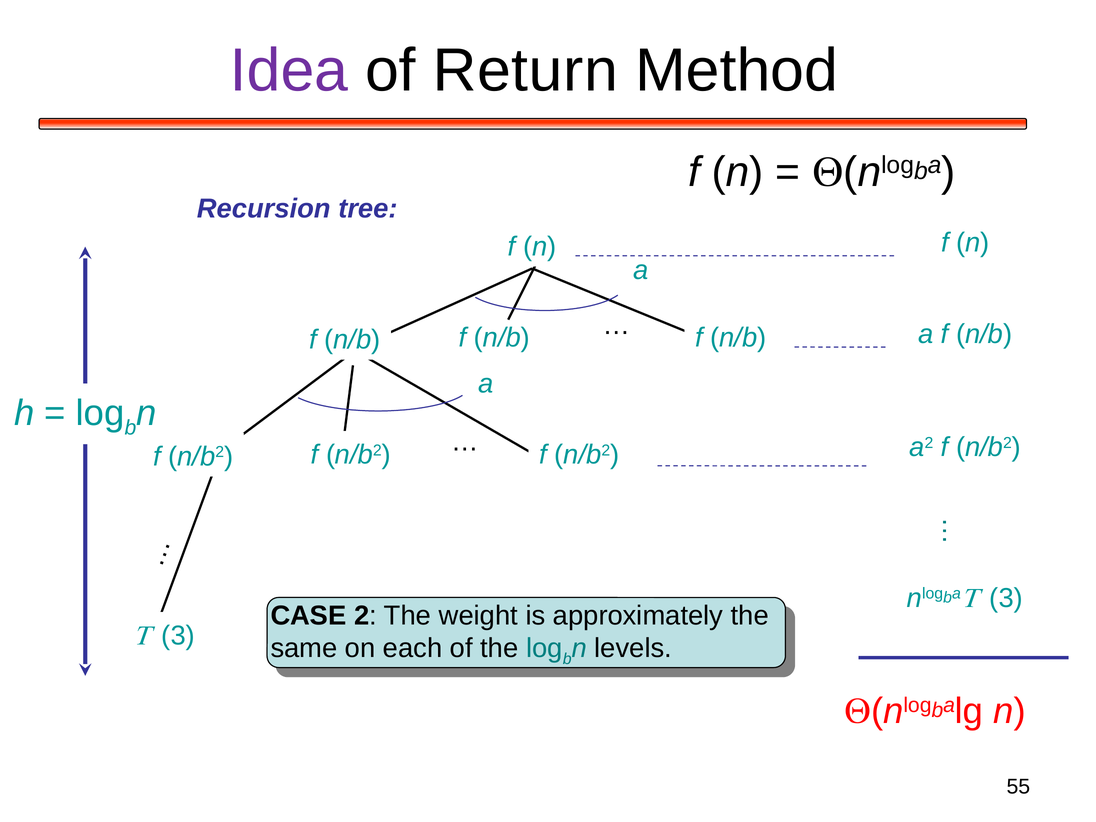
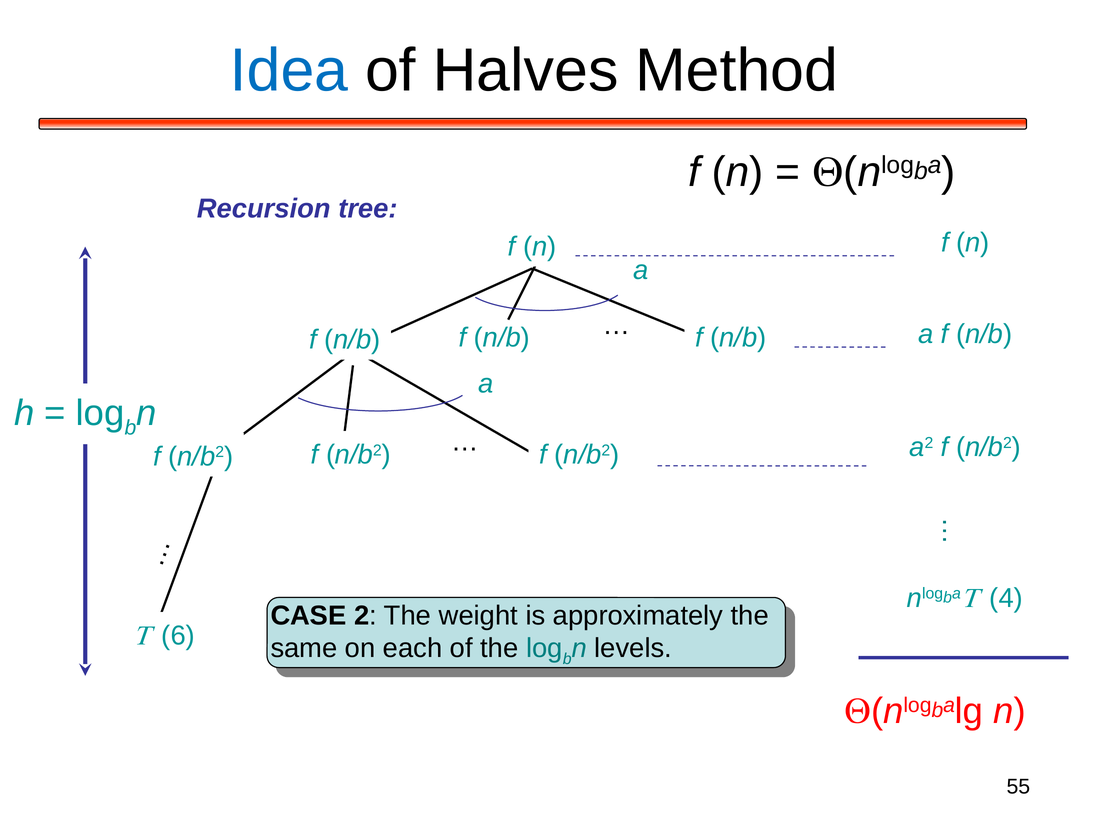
Idea colour: purple -> blue
Return: Return -> Halves
3 at (1006, 598): 3 -> 4
T 3: 3 -> 6
